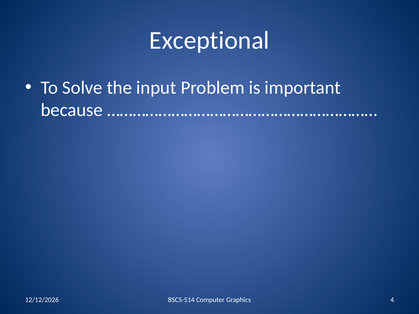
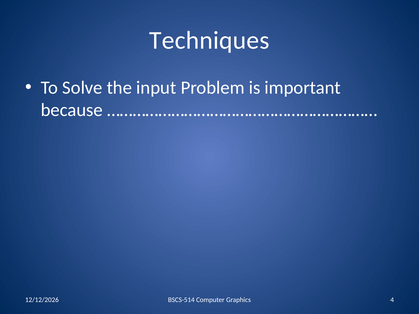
Exceptional: Exceptional -> Techniques
